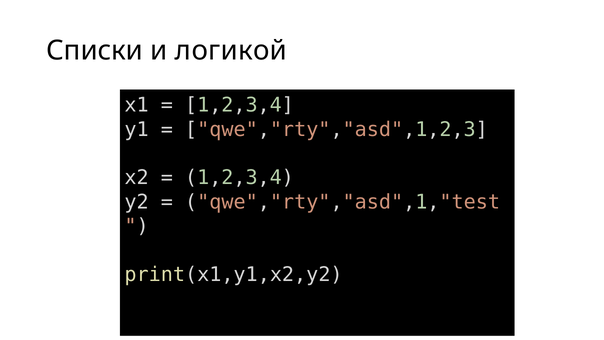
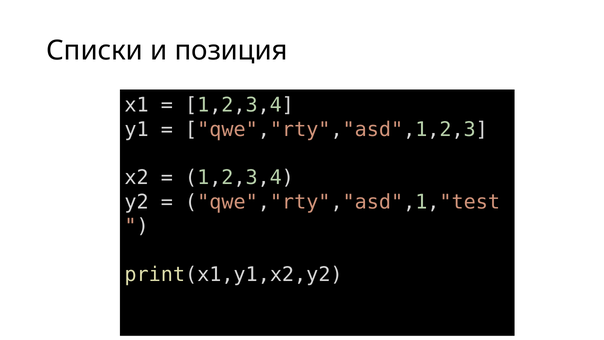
логикой: логикой -> позиция
